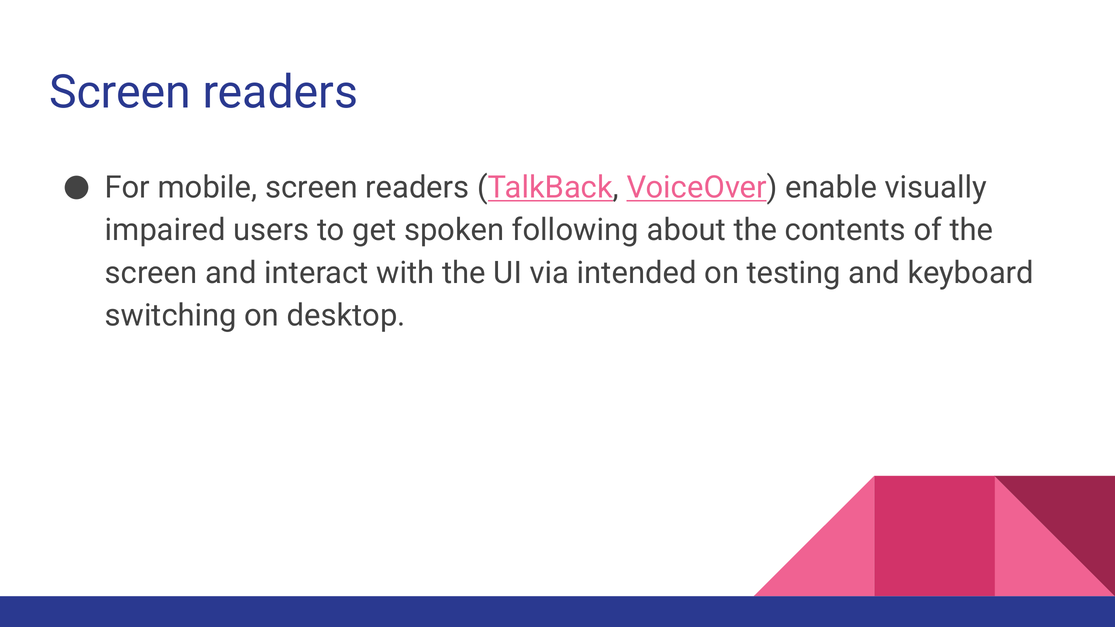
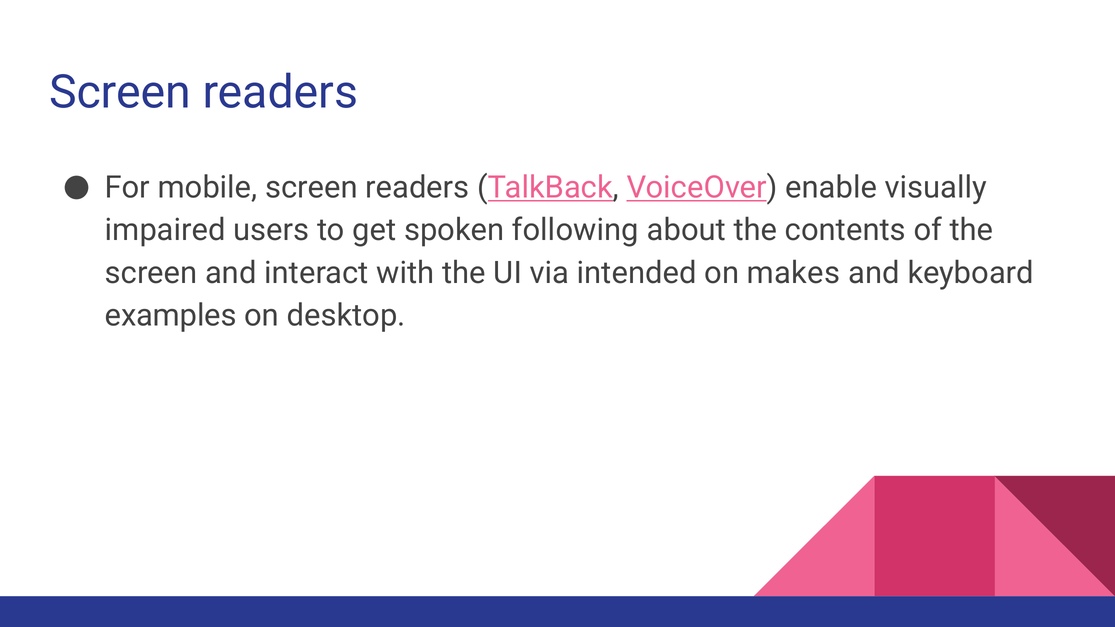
testing: testing -> makes
switching: switching -> examples
